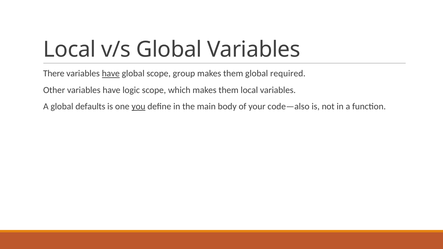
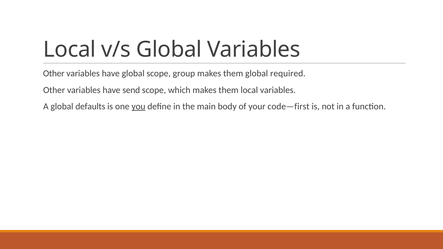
There at (54, 74): There -> Other
have at (111, 74) underline: present -> none
logic: logic -> send
code—also: code—also -> code—first
